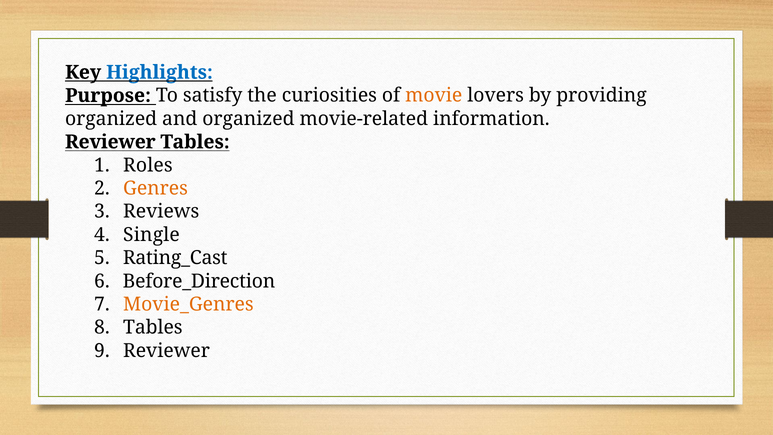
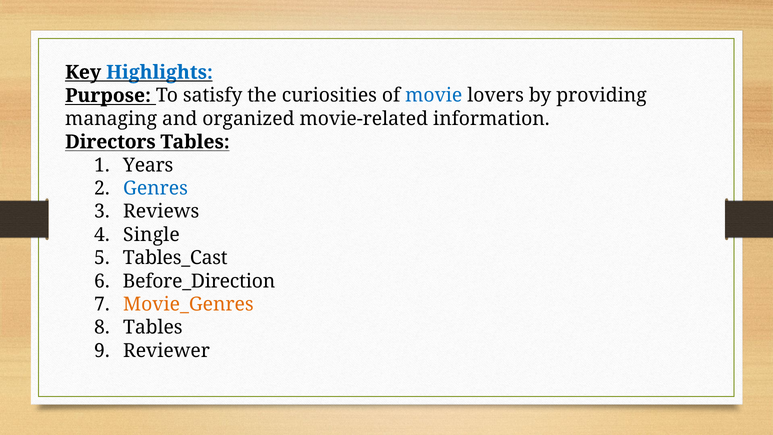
movie colour: orange -> blue
organized at (111, 119): organized -> managing
Reviewer at (110, 142): Reviewer -> Directors
Roles: Roles -> Years
Genres colour: orange -> blue
Rating_Cast: Rating_Cast -> Tables_Cast
